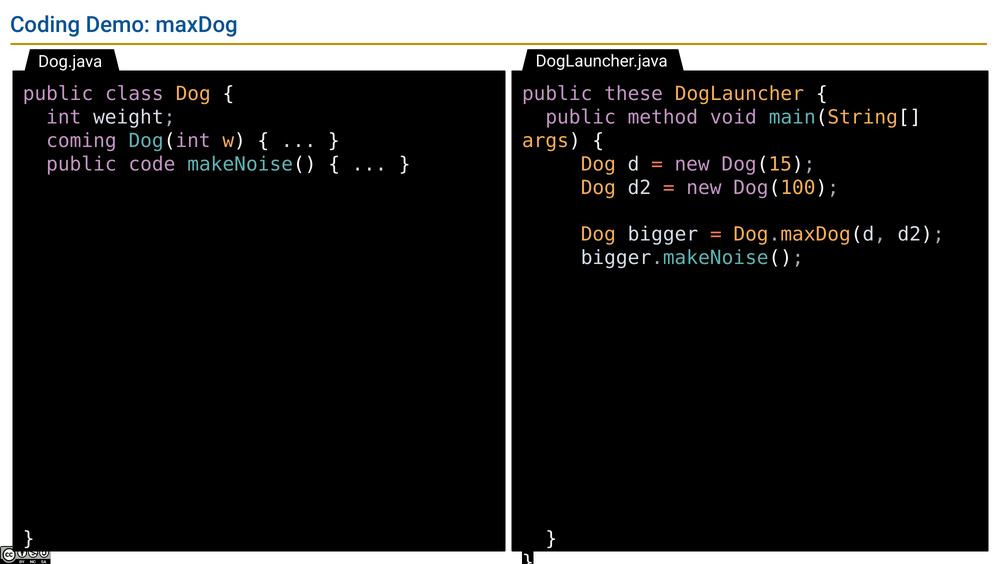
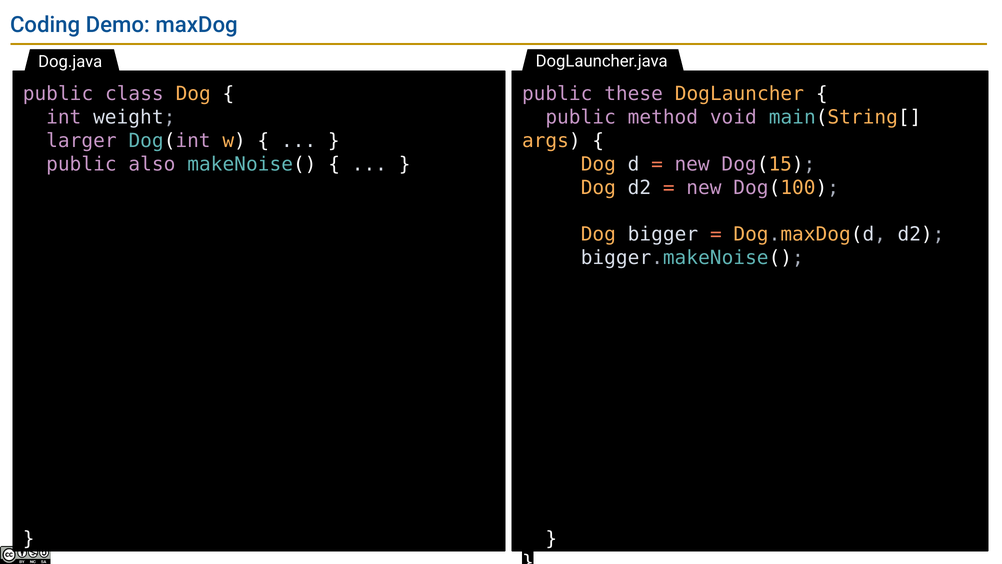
coming: coming -> larger
code: code -> also
